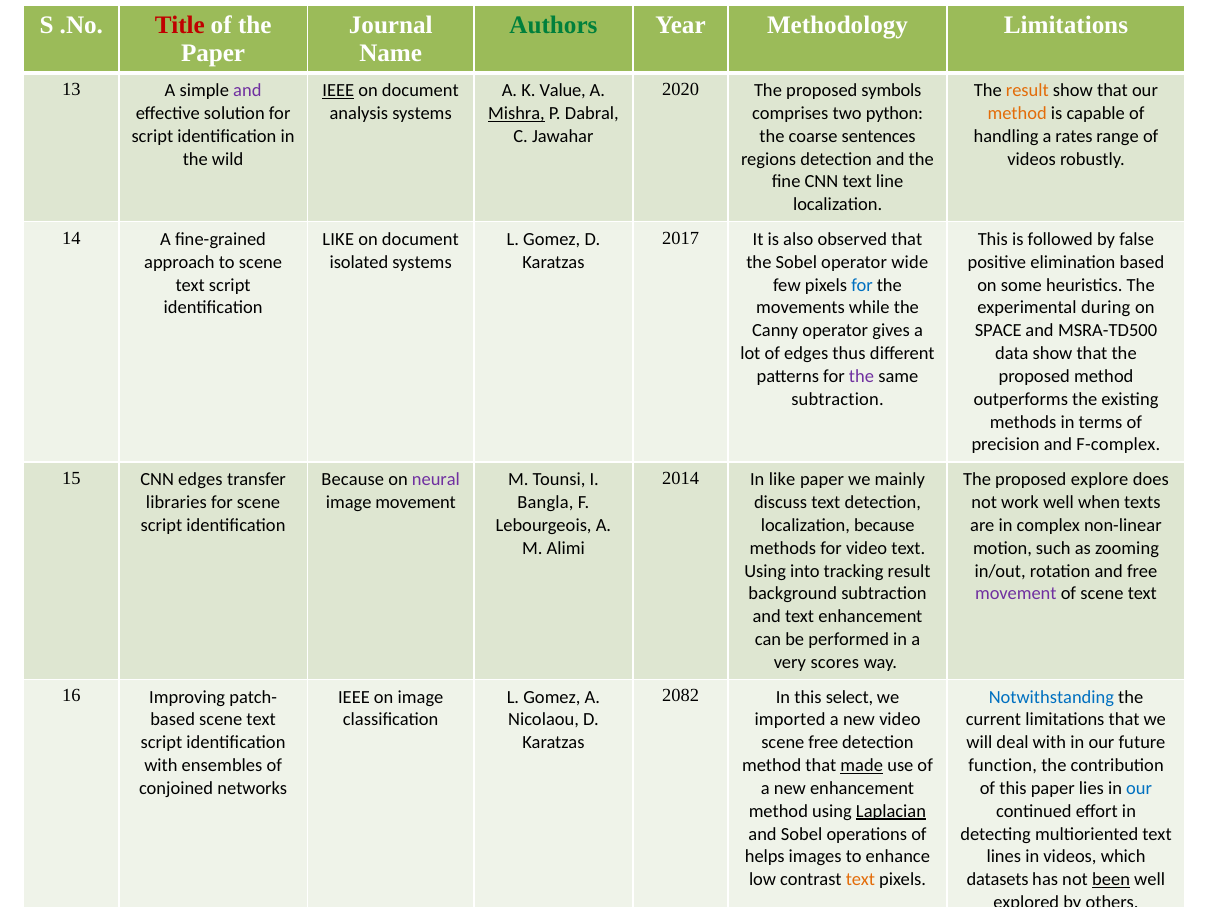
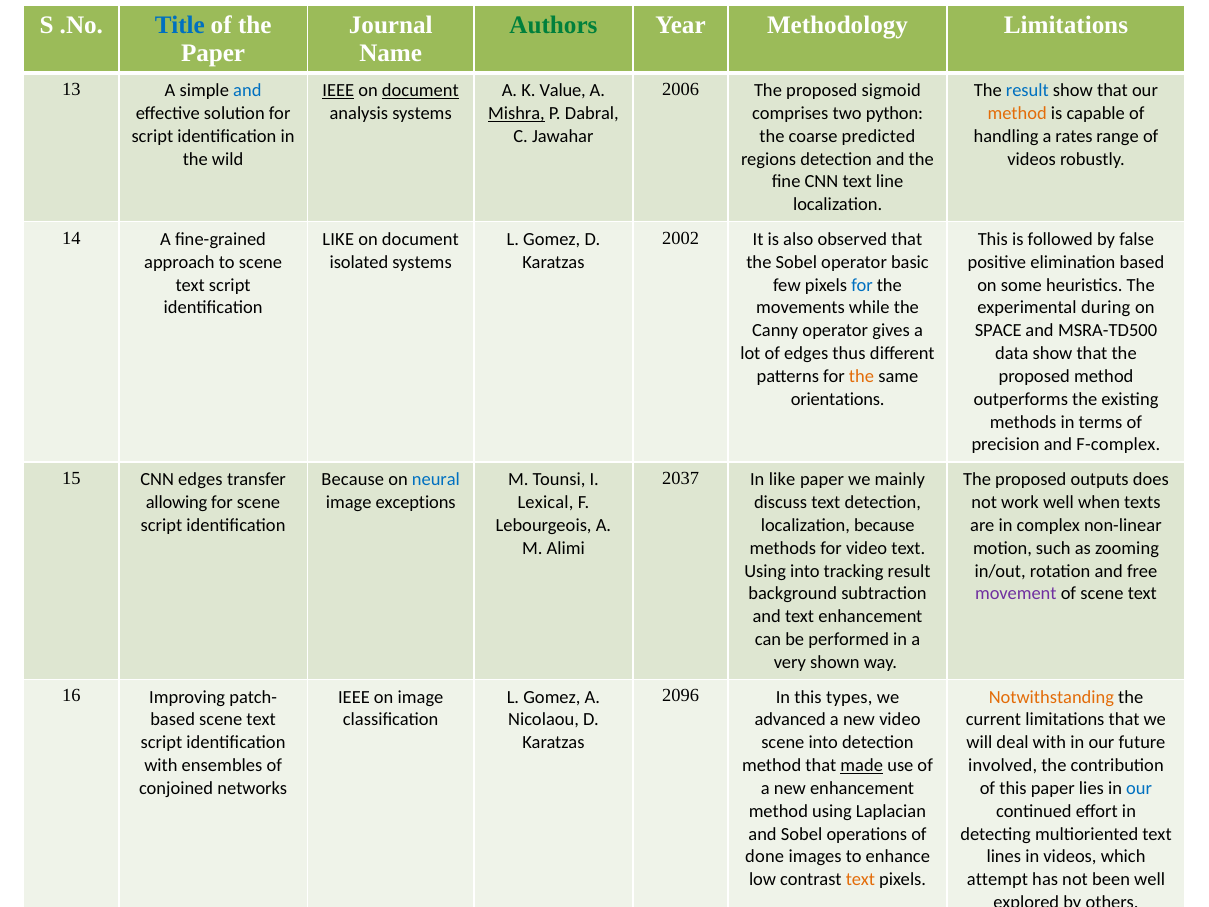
Title colour: red -> blue
and at (247, 90) colour: purple -> blue
2020: 2020 -> 2006
symbols: symbols -> sigmoid
document at (420, 90) underline: none -> present
result at (1027, 90) colour: orange -> blue
sentences: sentences -> predicted
2017: 2017 -> 2002
wide: wide -> basic
the at (862, 376) colour: purple -> orange
subtraction at (838, 399): subtraction -> orientations
2014: 2014 -> 2037
neural colour: purple -> blue
explore: explore -> outputs
libraries: libraries -> allowing
image movement: movement -> exceptions
Bangla: Bangla -> Lexical
scores: scores -> shown
2082: 2082 -> 2096
select: select -> types
Notwithstanding colour: blue -> orange
imported: imported -> advanced
scene free: free -> into
function: function -> involved
Laplacian underline: present -> none
helps: helps -> done
datasets: datasets -> attempt
been underline: present -> none
